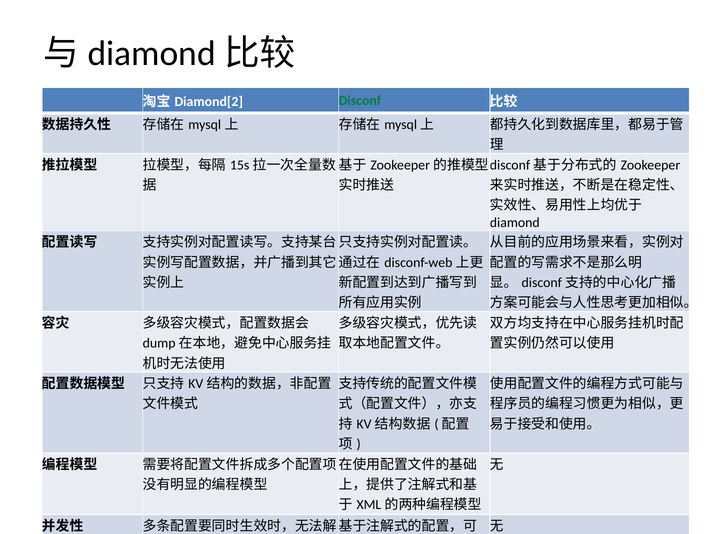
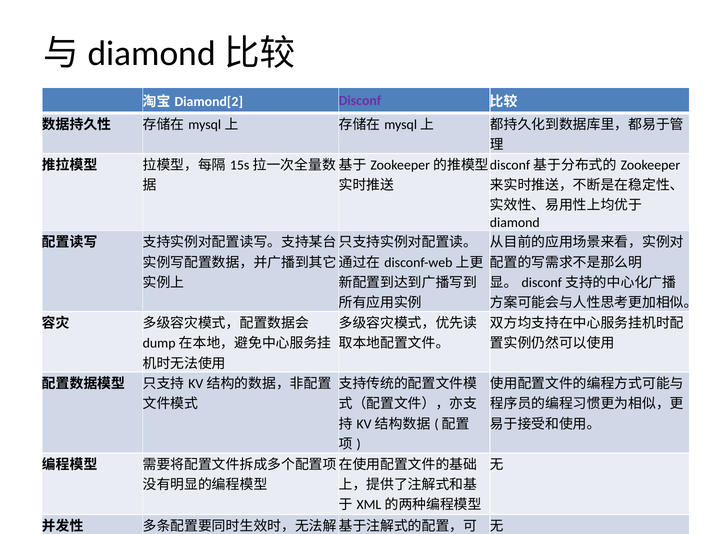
Disconf colour: green -> purple
